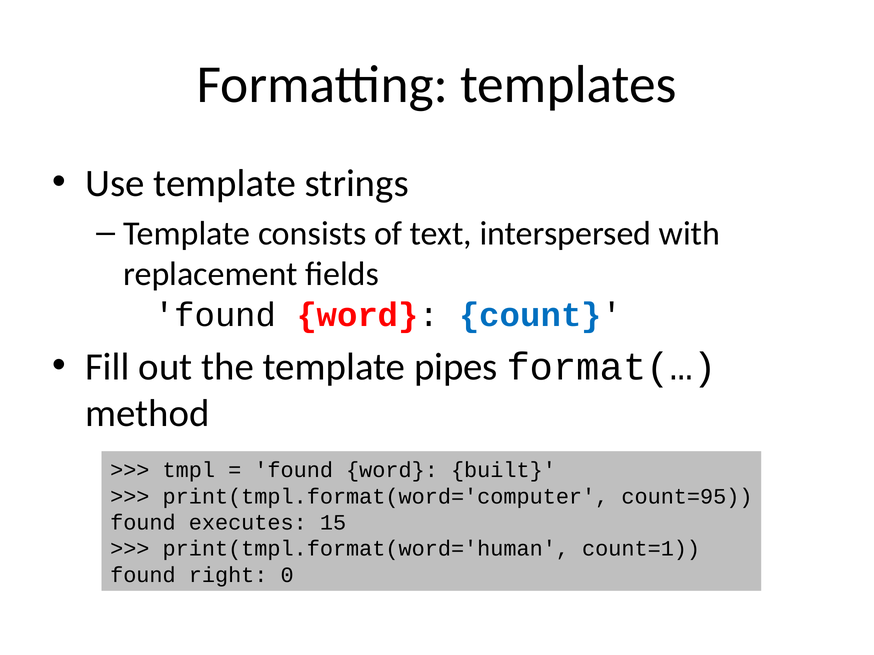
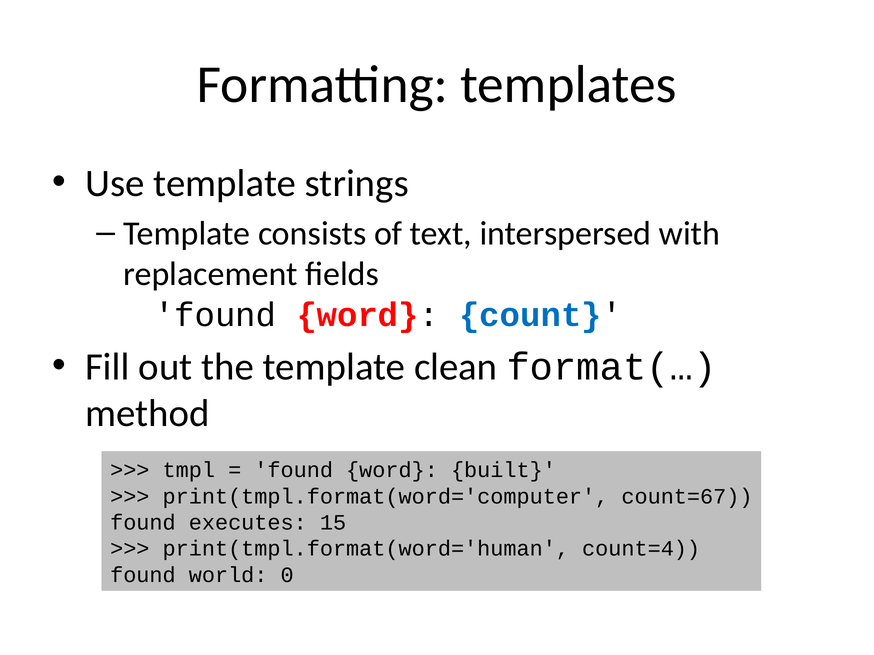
pipes: pipes -> clean
count=95: count=95 -> count=67
count=1: count=1 -> count=4
right: right -> world
